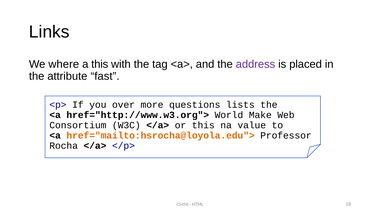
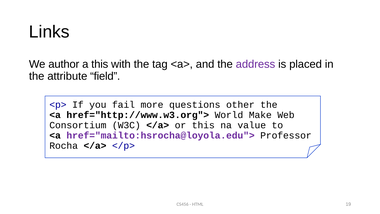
where: where -> author
fast: fast -> field
over: over -> fail
lists: lists -> other
href="mailto:hsrocha@loyola.edu"> colour: orange -> purple
